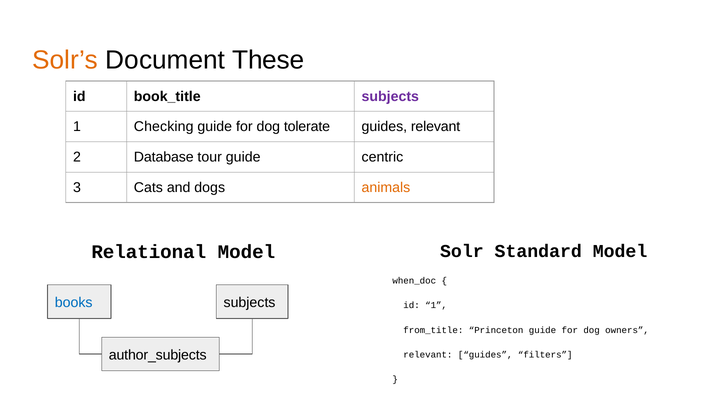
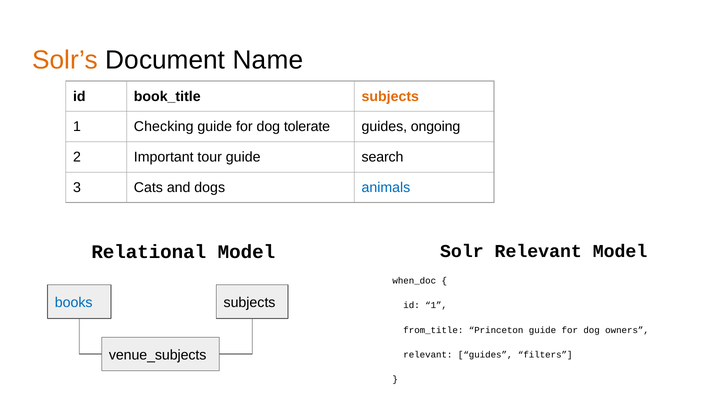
These: These -> Name
subjects at (390, 96) colour: purple -> orange
guides relevant: relevant -> ongoing
Database: Database -> Important
centric: centric -> search
animals colour: orange -> blue
Solr Standard: Standard -> Relevant
author_subjects: author_subjects -> venue_subjects
